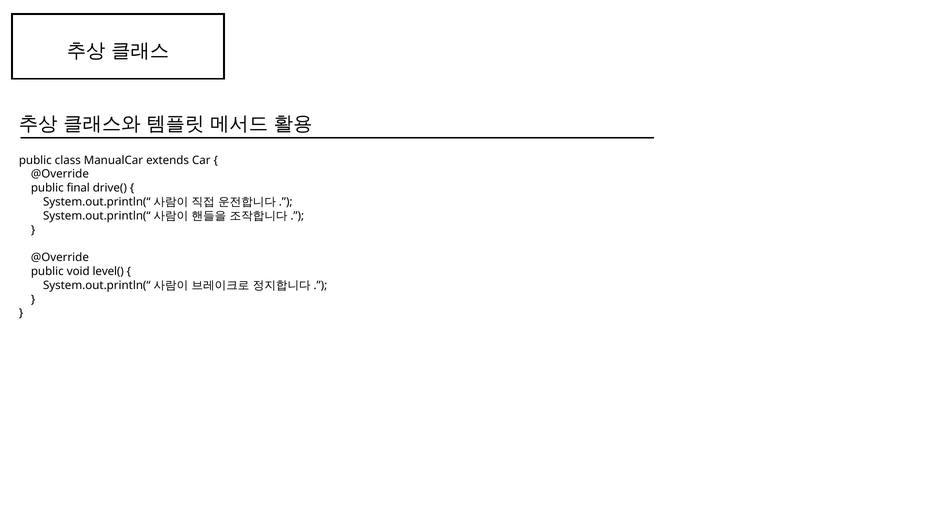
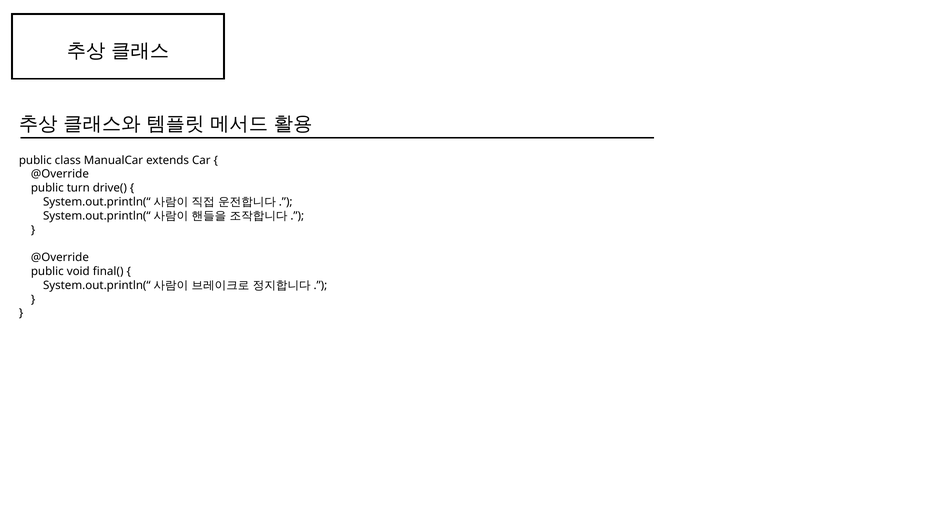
final: final -> turn
level(: level( -> final(
